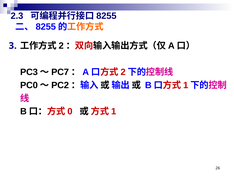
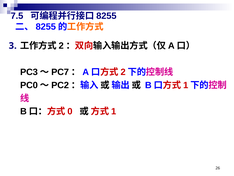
2.3: 2.3 -> 7.5
